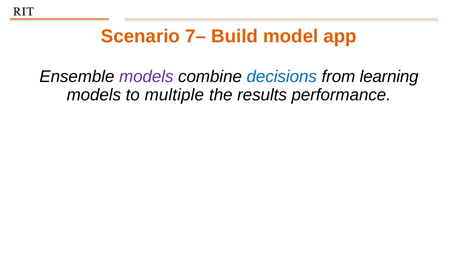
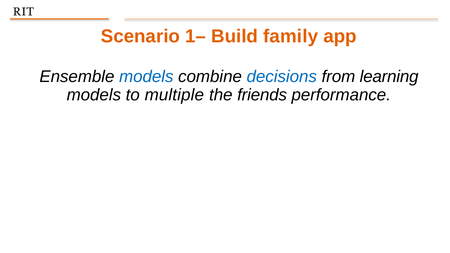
7–: 7– -> 1–
model: model -> family
models at (146, 77) colour: purple -> blue
results: results -> friends
